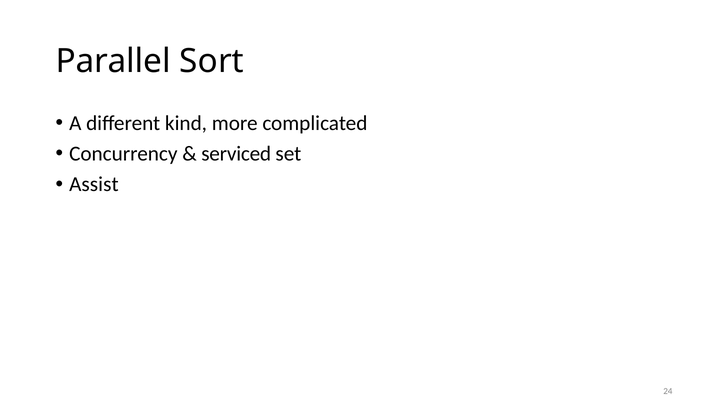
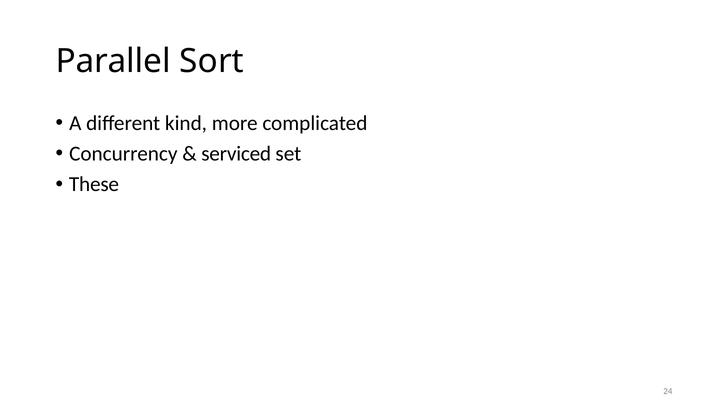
Assist: Assist -> These
